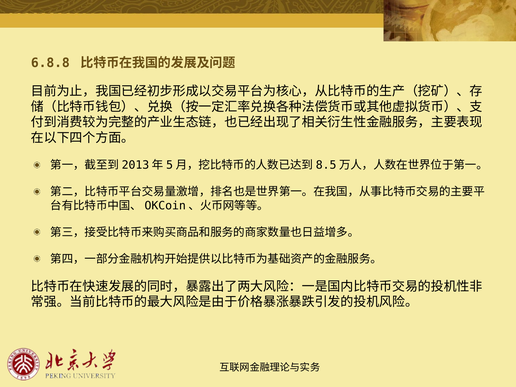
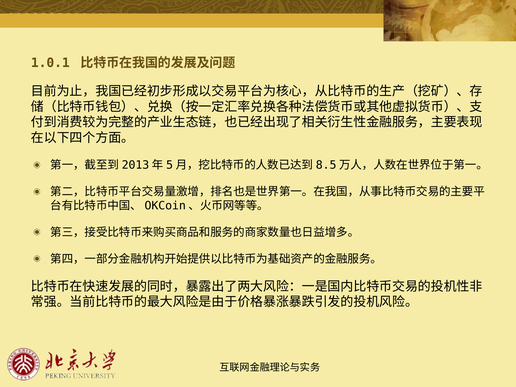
6.8.8: 6.8.8 -> 1.0.1
